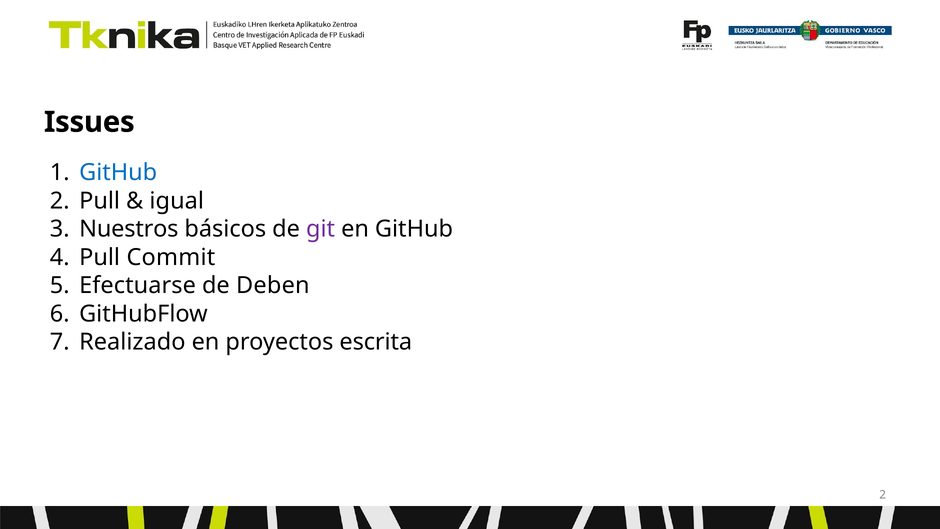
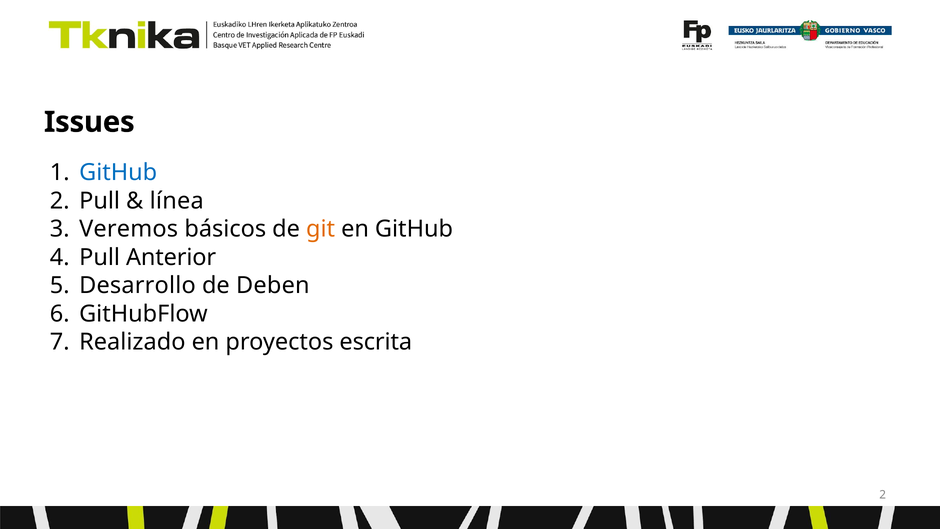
igual: igual -> línea
Nuestros: Nuestros -> Veremos
git colour: purple -> orange
Commit: Commit -> Anterior
Efectuarse: Efectuarse -> Desarrollo
